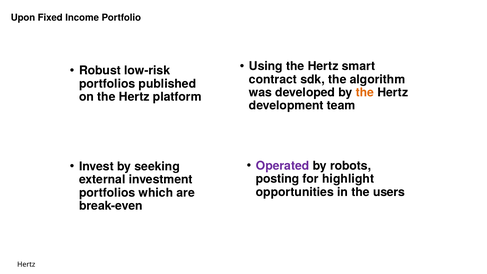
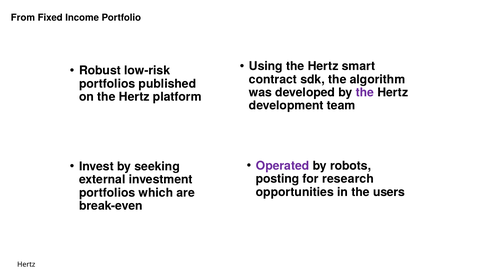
Upon: Upon -> From
the at (365, 92) colour: orange -> purple
highlight: highlight -> research
